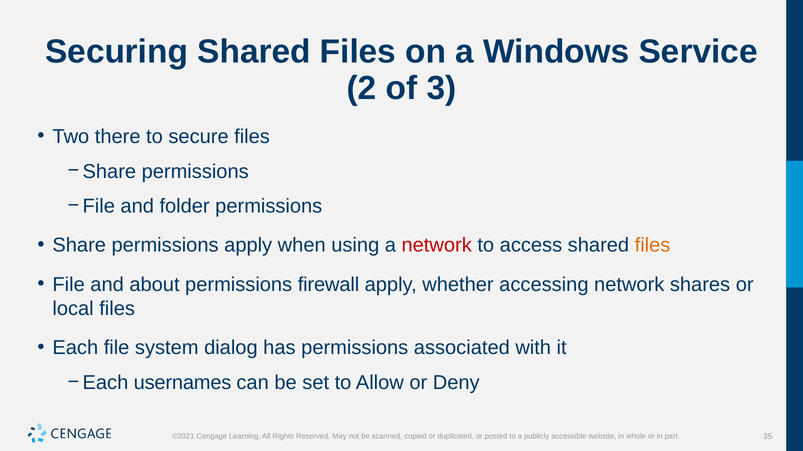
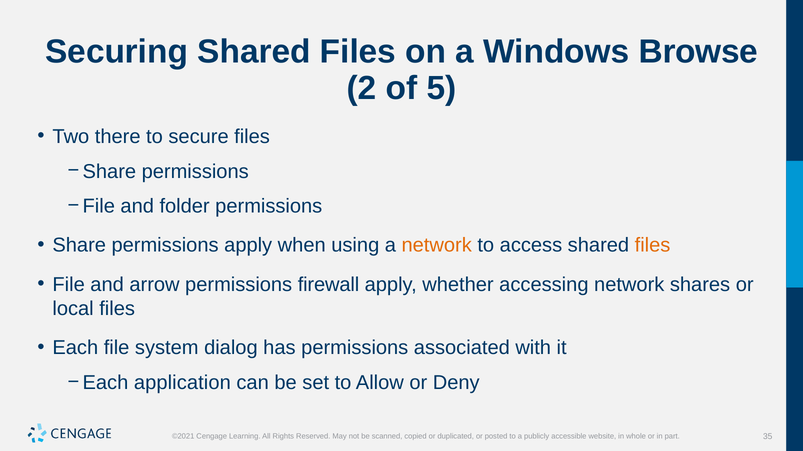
Service: Service -> Browse
3: 3 -> 5
network at (437, 246) colour: red -> orange
about: about -> arrow
usernames: usernames -> application
